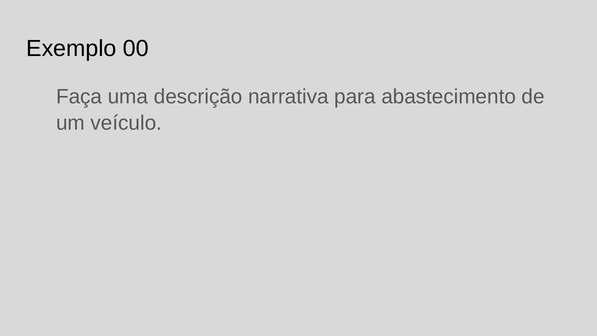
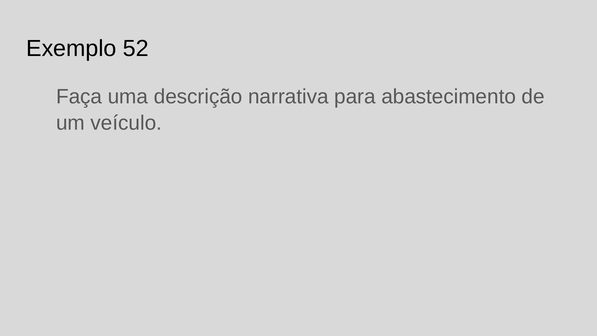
00: 00 -> 52
